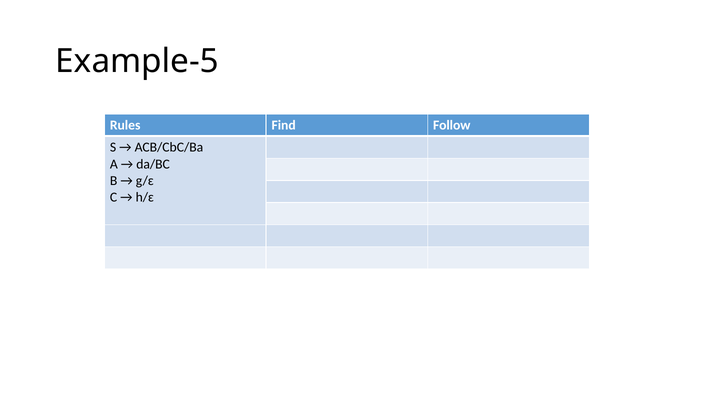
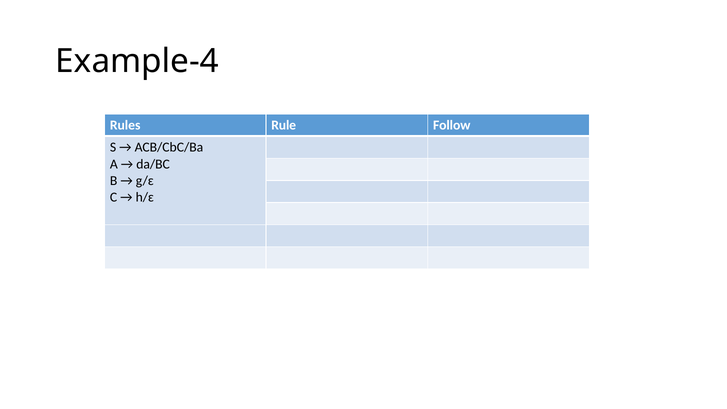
Example-5: Example-5 -> Example-4
Find: Find -> Rule
